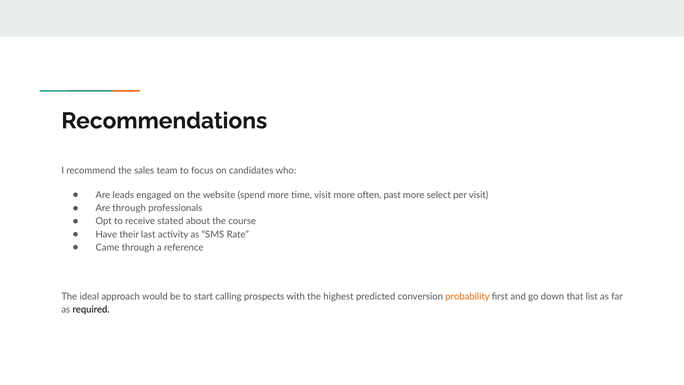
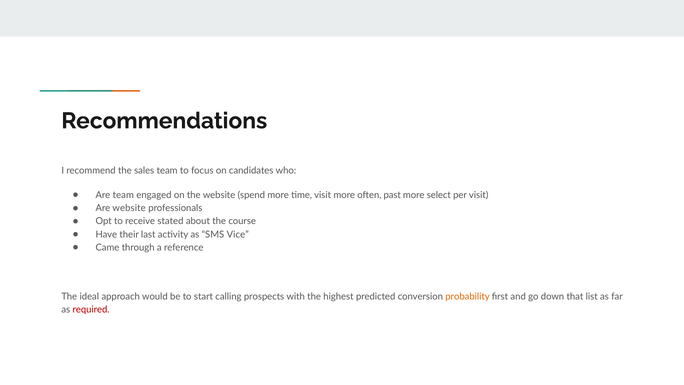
Are leads: leads -> team
Are through: through -> website
Rate: Rate -> Vice
required colour: black -> red
